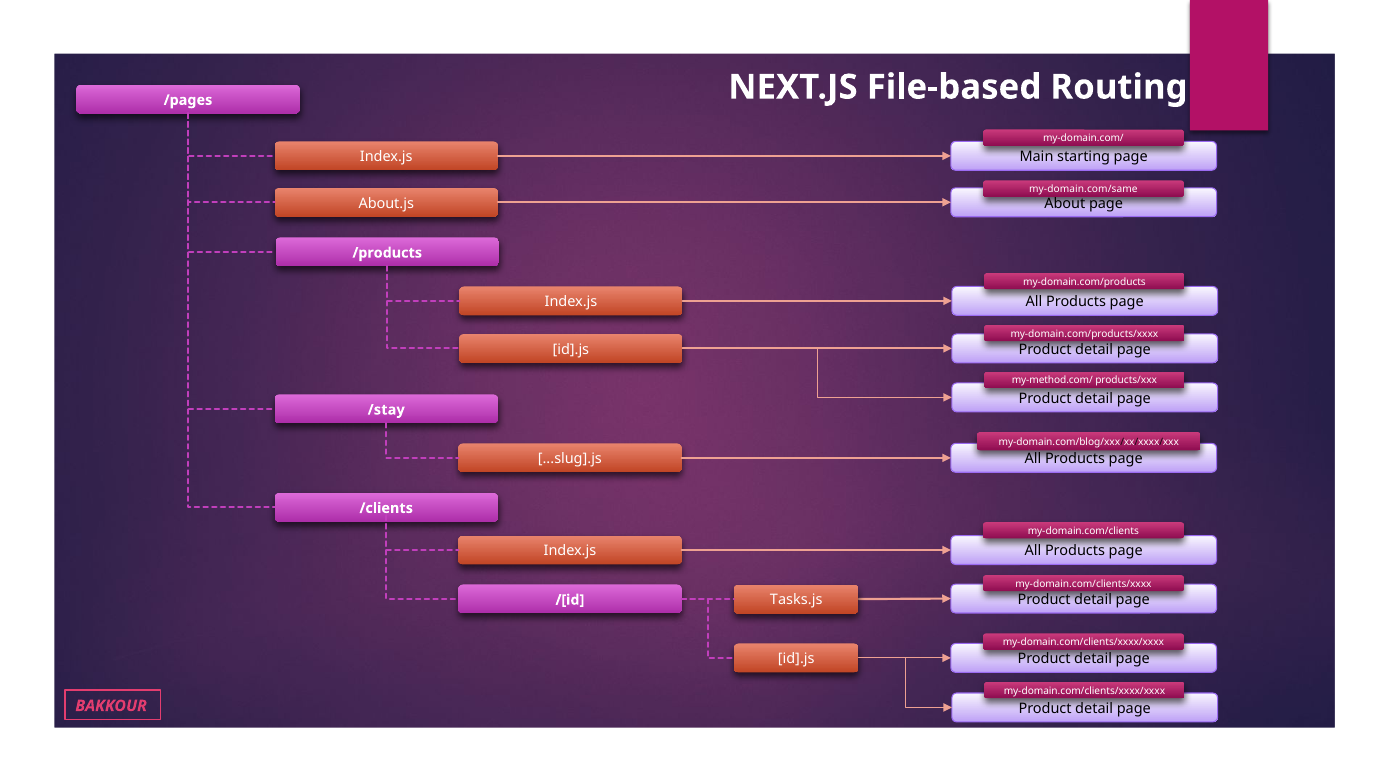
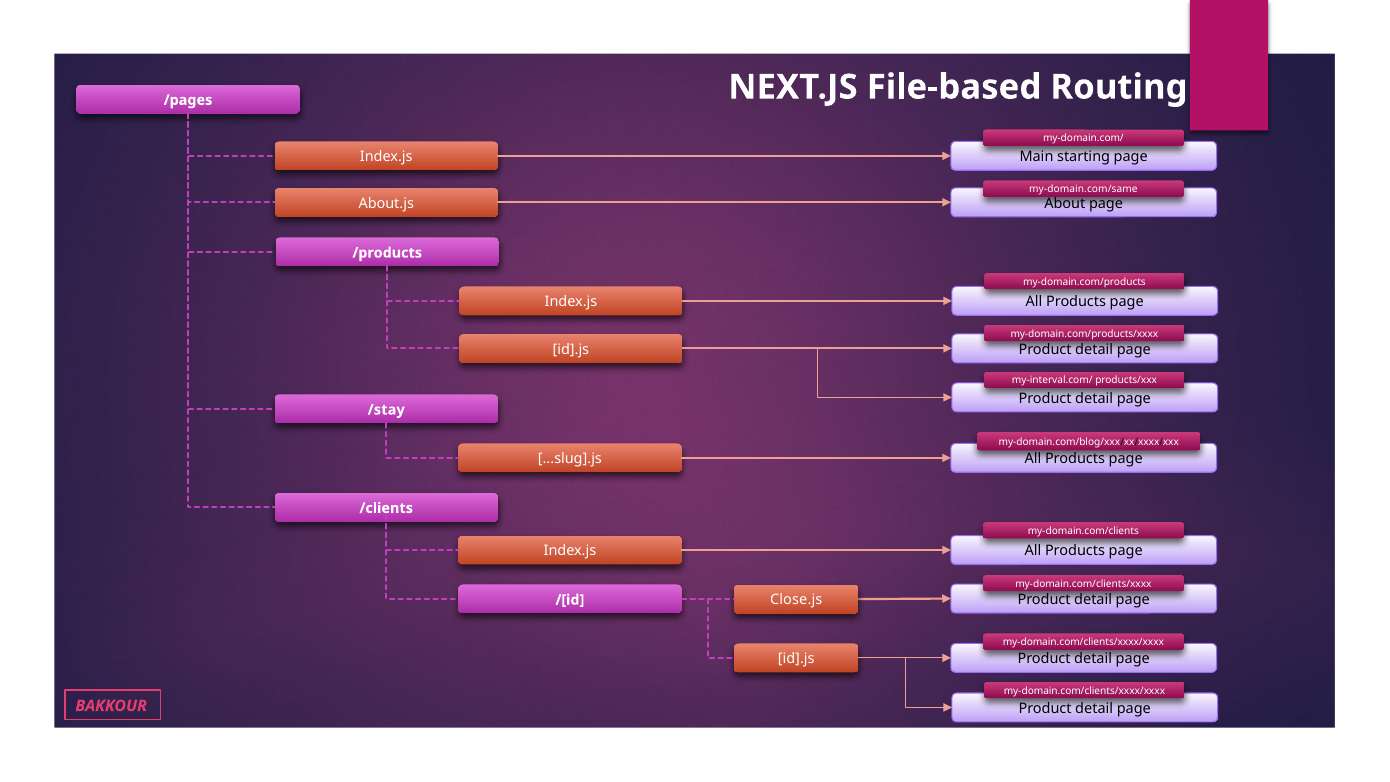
my-method.com/: my-method.com/ -> my-interval.com/
Tasks.js: Tasks.js -> Close.js
